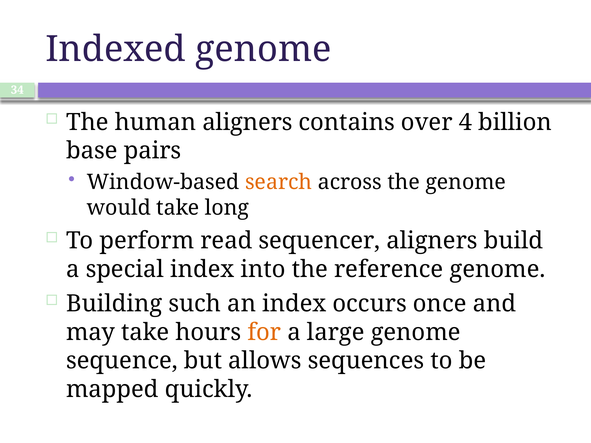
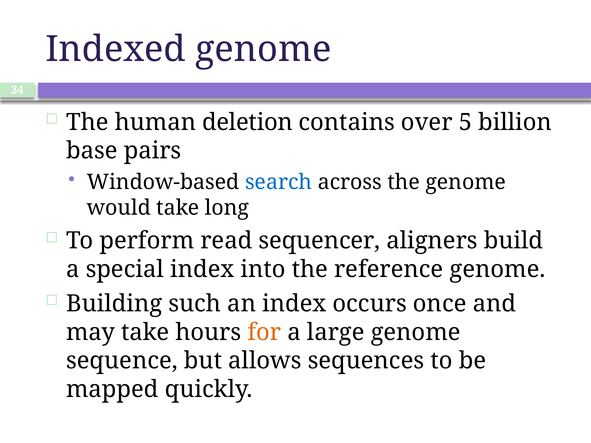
human aligners: aligners -> deletion
4: 4 -> 5
search colour: orange -> blue
